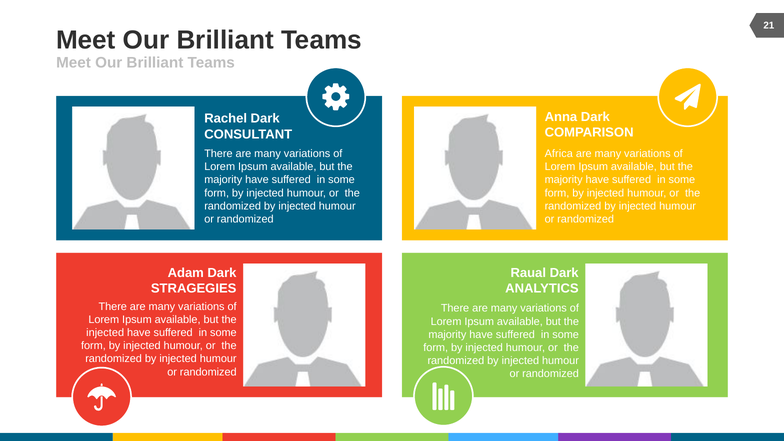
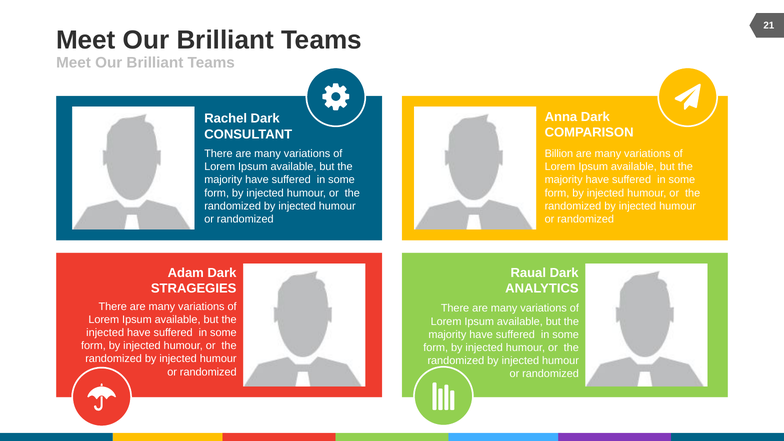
Africa: Africa -> Billion
